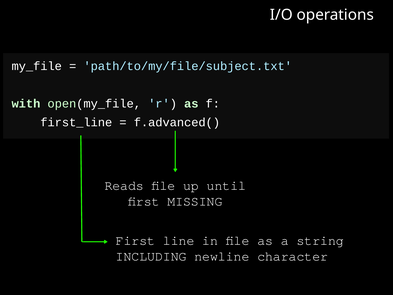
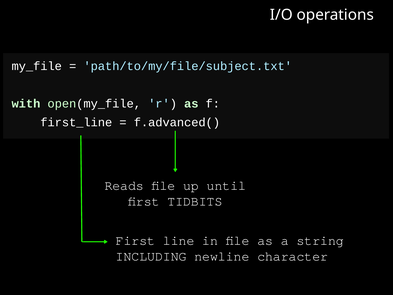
MISSING: MISSING -> TIDBITS
